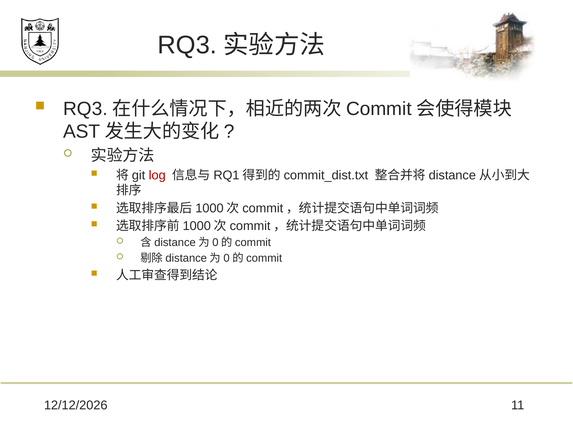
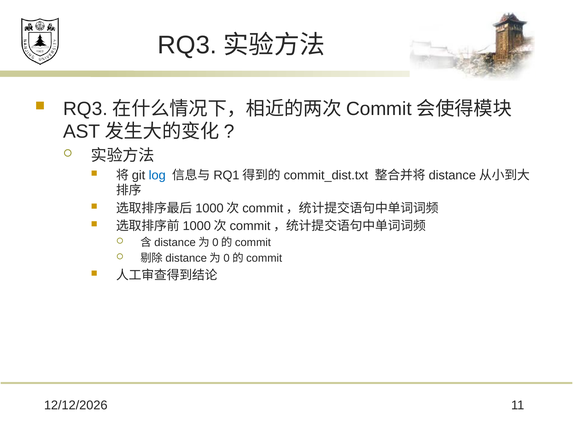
log colour: red -> blue
